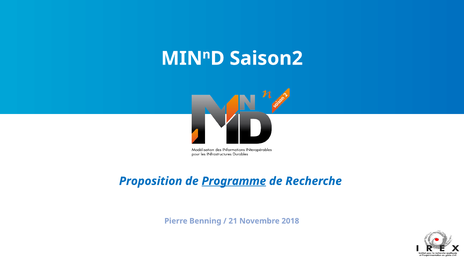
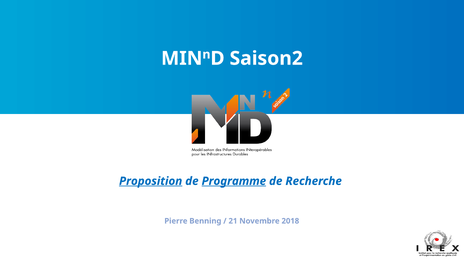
Proposition underline: none -> present
